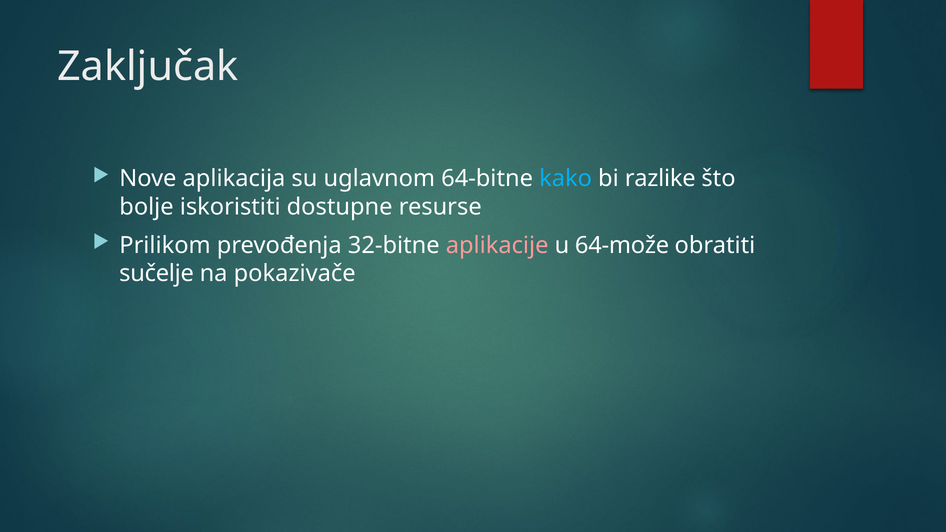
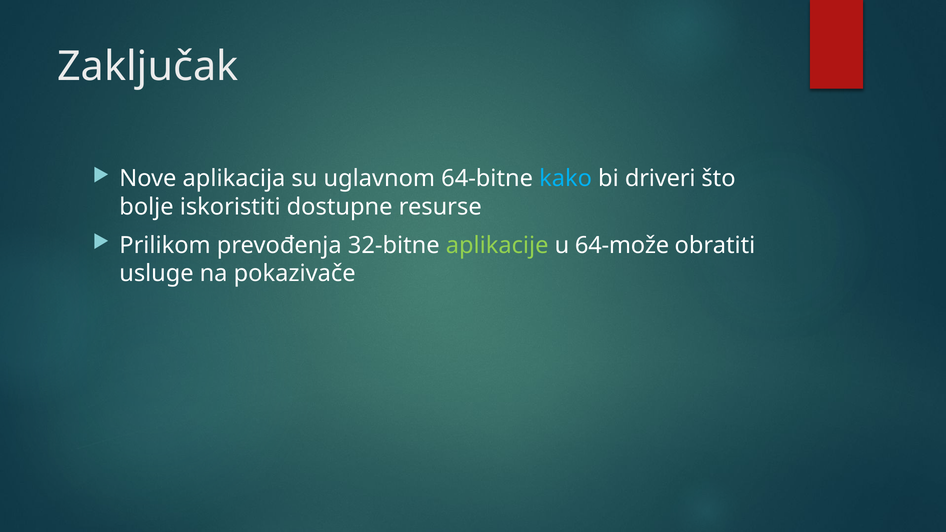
razlike: razlike -> driveri
aplikacije colour: pink -> light green
sučelje: sučelje -> usluge
